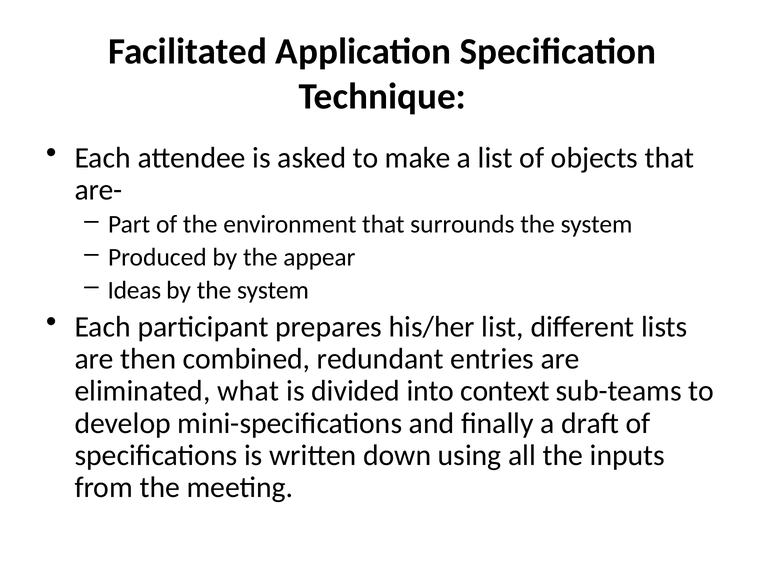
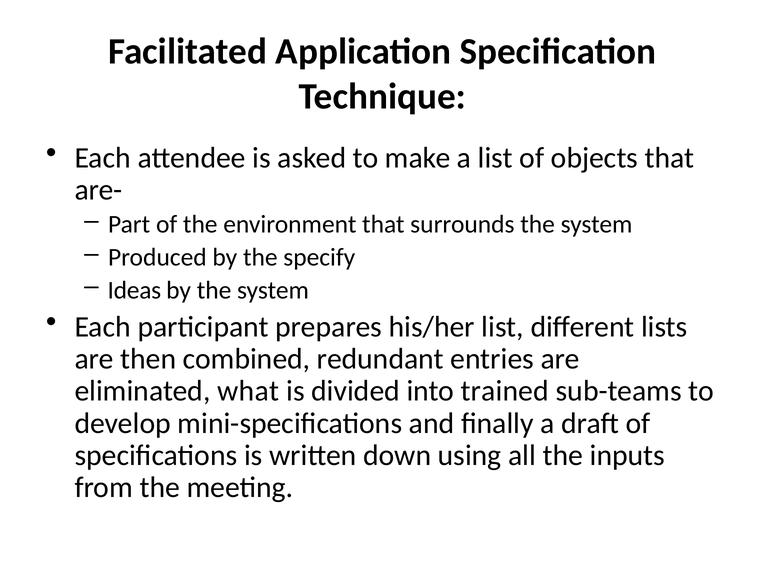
appear: appear -> specify
context: context -> trained
